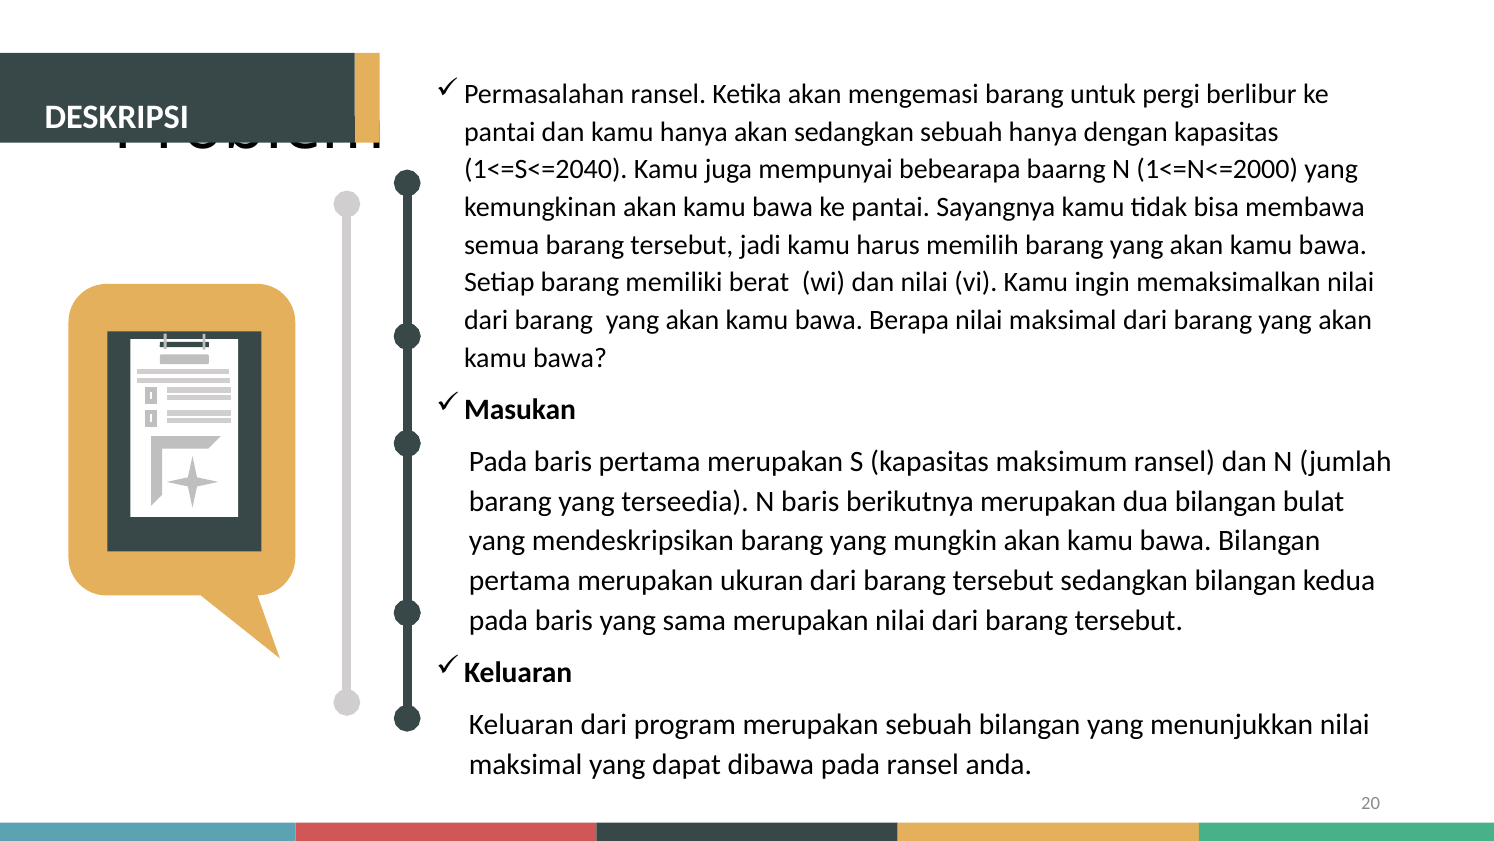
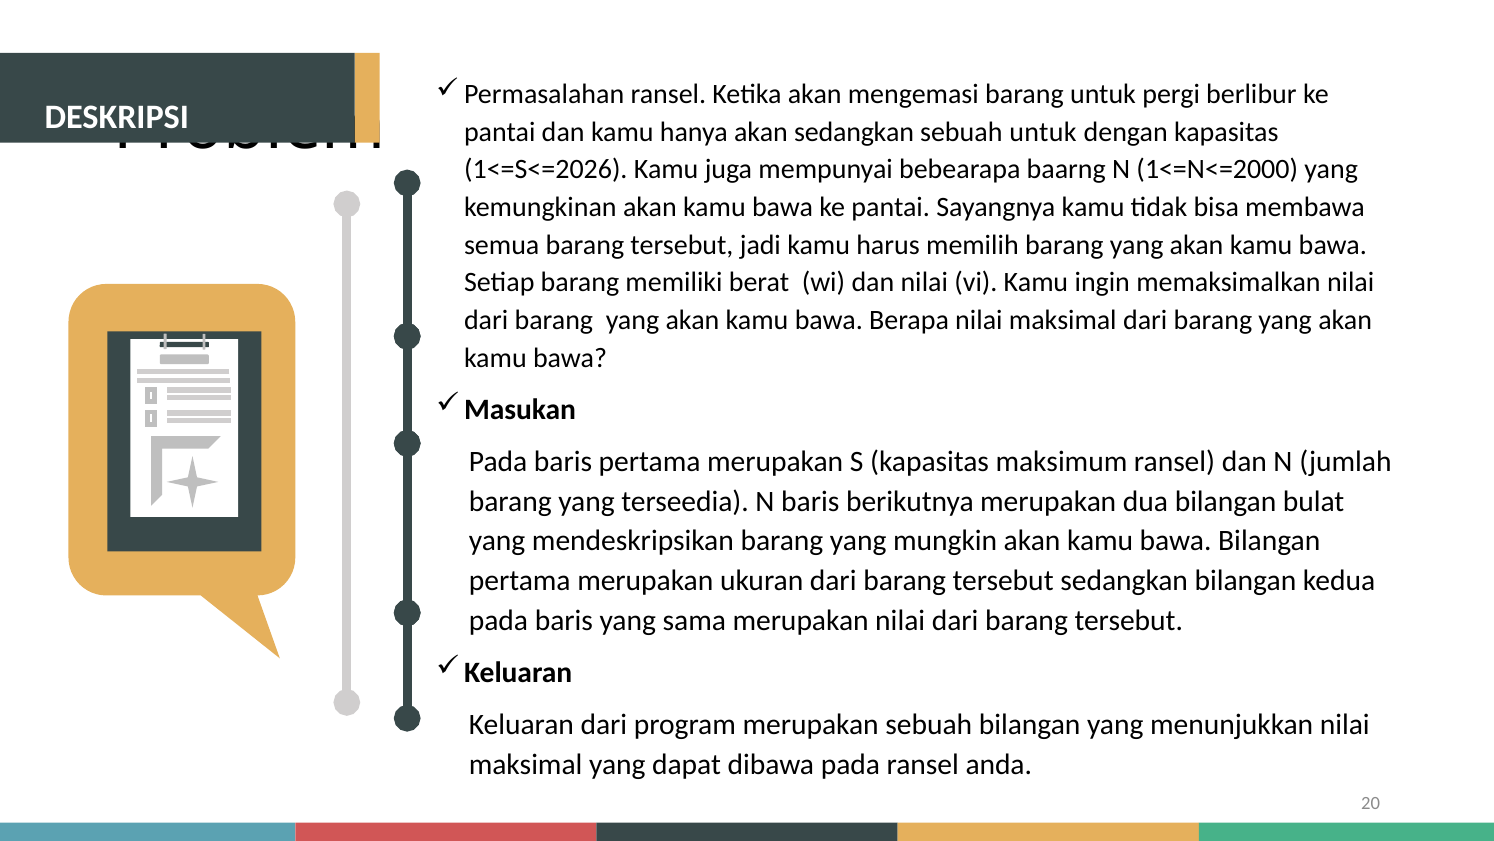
sebuah hanya: hanya -> untuk
1<=S<=2040: 1<=S<=2040 -> 1<=S<=2026
